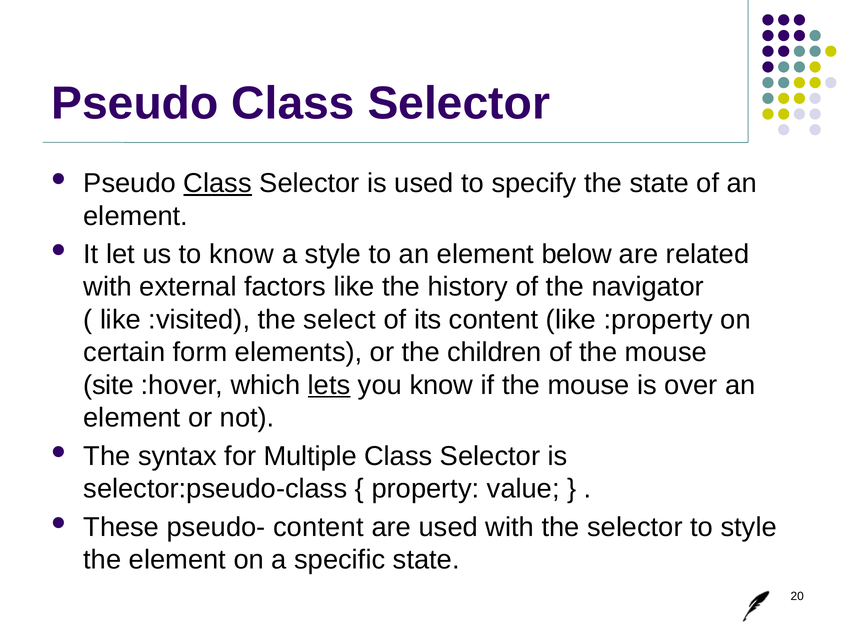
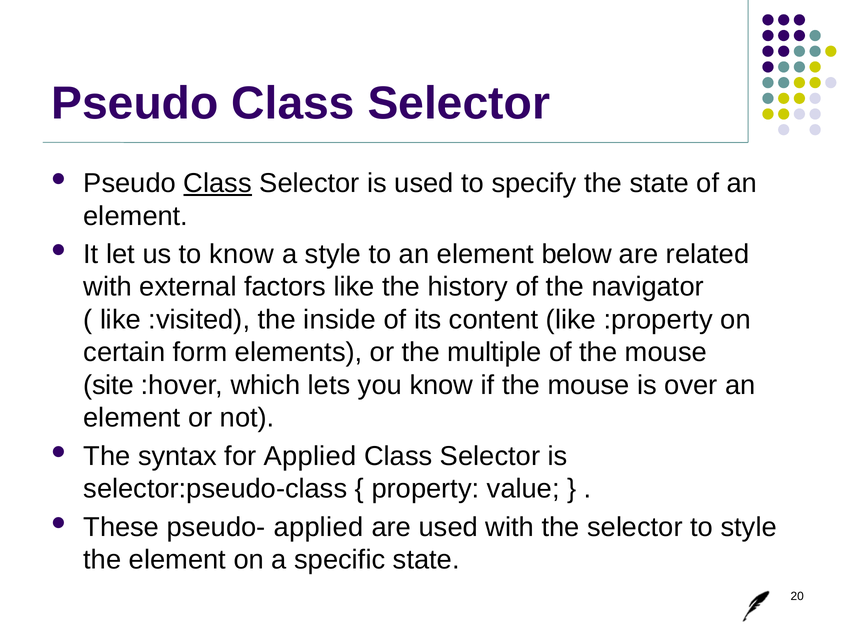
select: select -> inside
children: children -> multiple
lets underline: present -> none
for Multiple: Multiple -> Applied
pseudo- content: content -> applied
